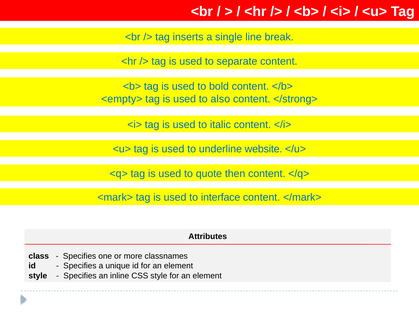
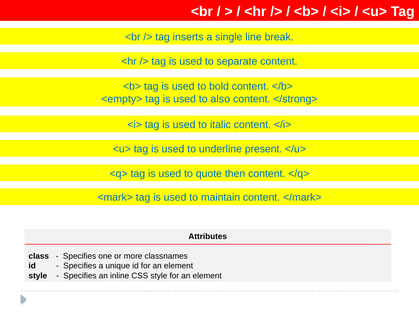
website: website -> present
interface: interface -> maintain
